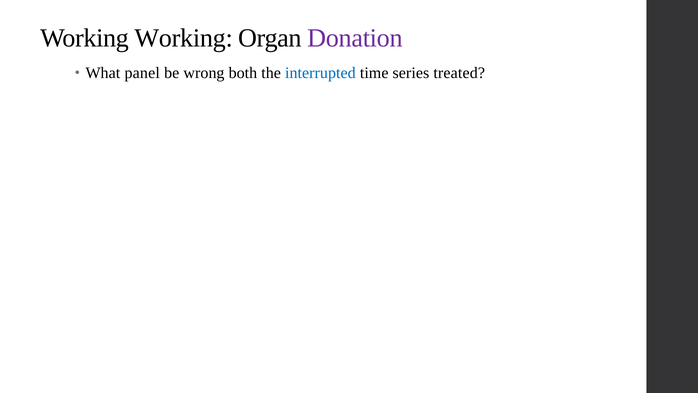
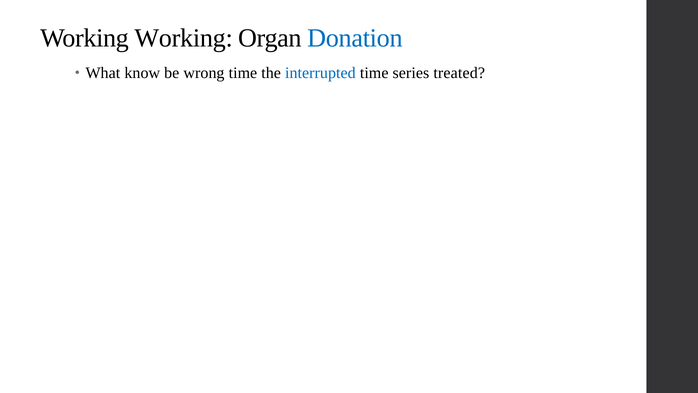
Donation colour: purple -> blue
panel: panel -> know
wrong both: both -> time
